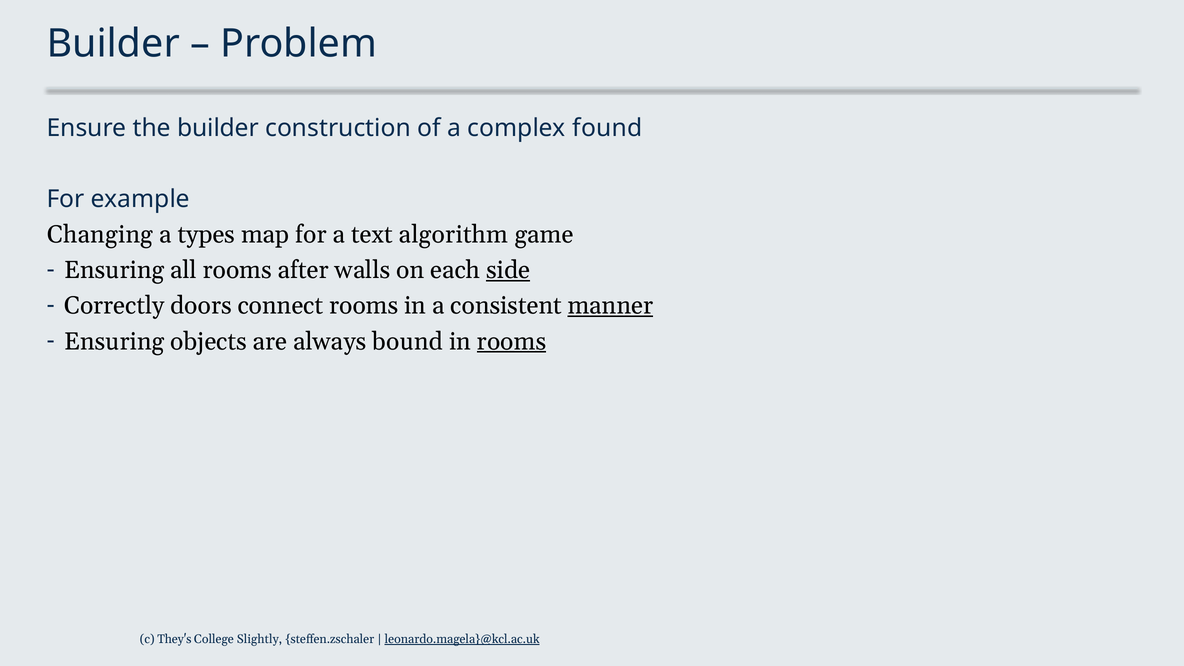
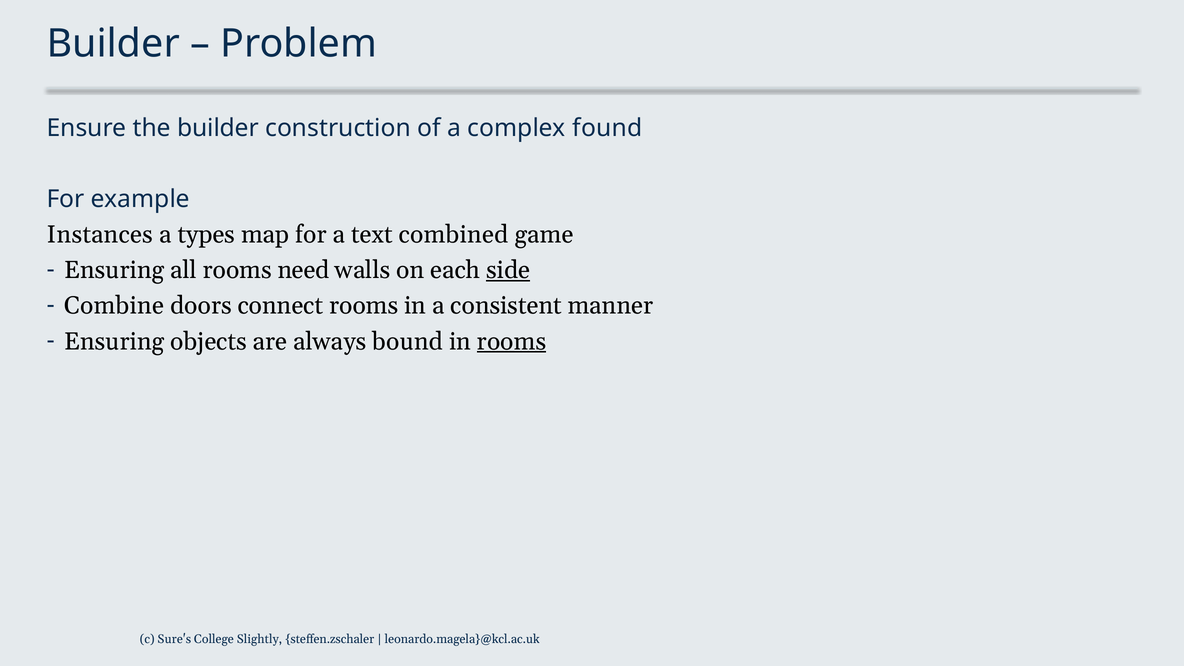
Changing: Changing -> Instances
algorithm: algorithm -> combined
after: after -> need
Correctly: Correctly -> Combine
manner underline: present -> none
They's: They's -> Sure's
leonardo.magela}@kcl.ac.uk underline: present -> none
